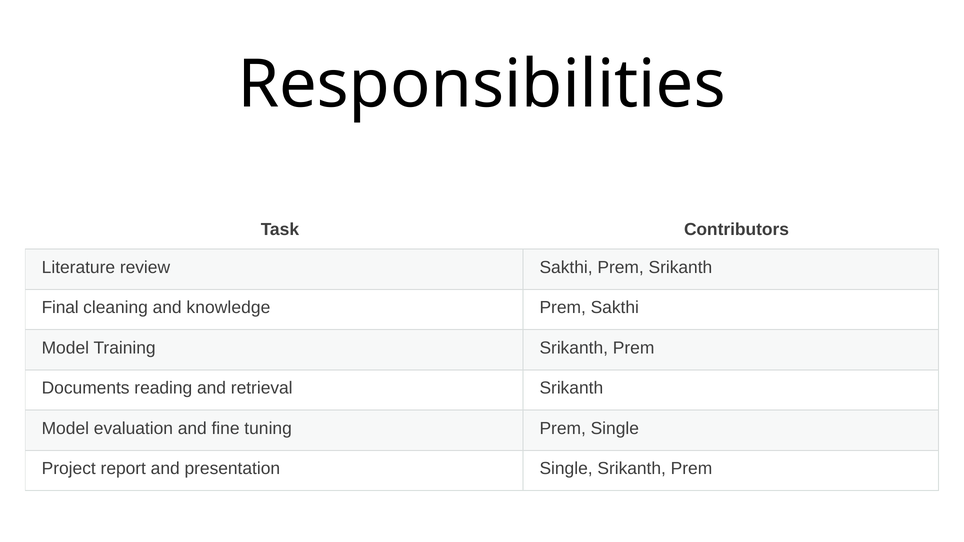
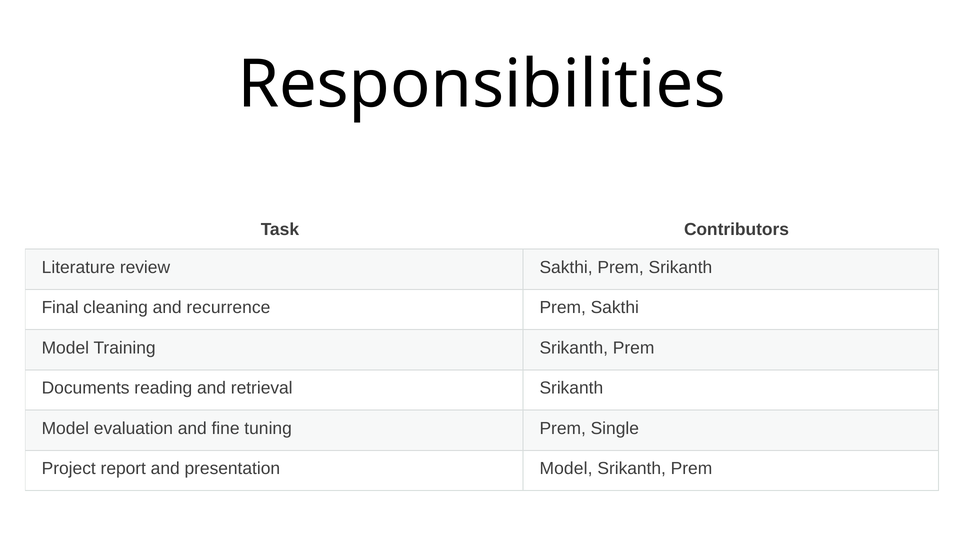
knowledge: knowledge -> recurrence
presentation Single: Single -> Model
